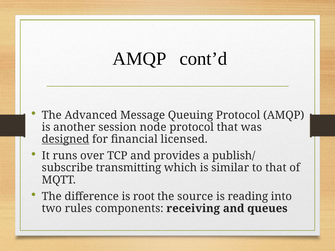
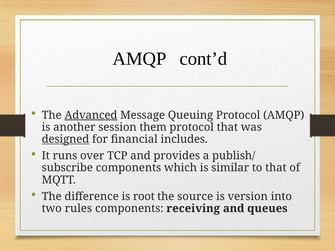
Advanced underline: none -> present
node: node -> them
licensed: licensed -> includes
subscribe transmitting: transmitting -> components
reading: reading -> version
